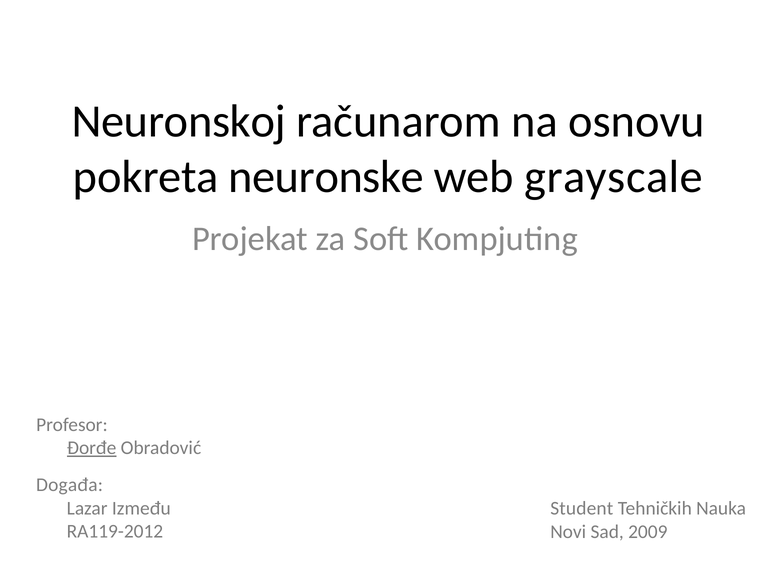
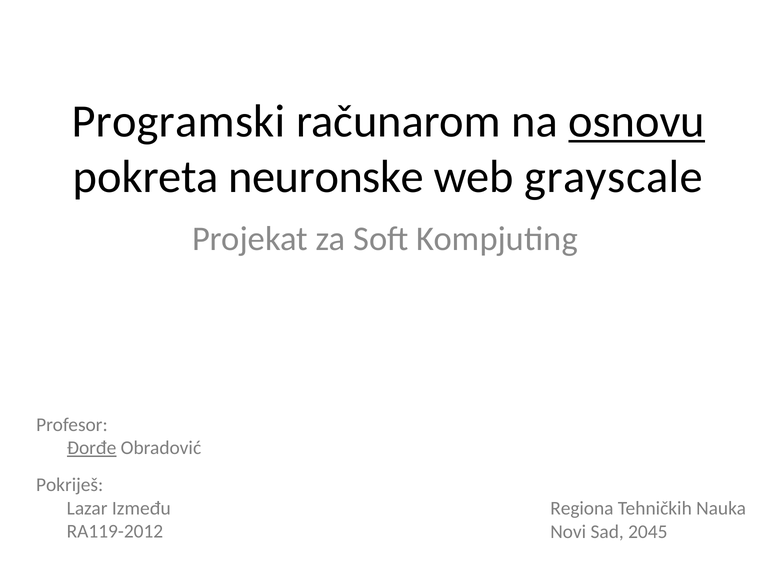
Neuronskoj: Neuronskoj -> Programski
osnovu underline: none -> present
Događa: Događa -> Pokriješ
Student: Student -> Regiona
2009: 2009 -> 2045
